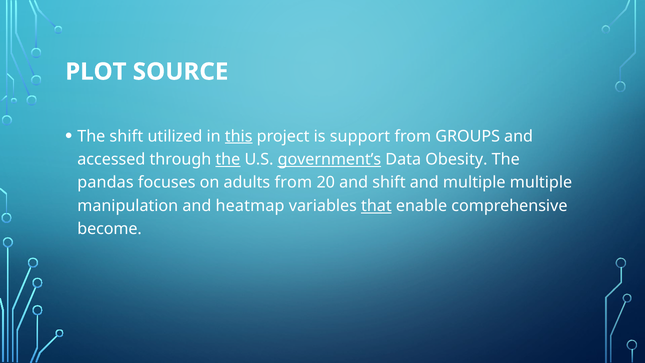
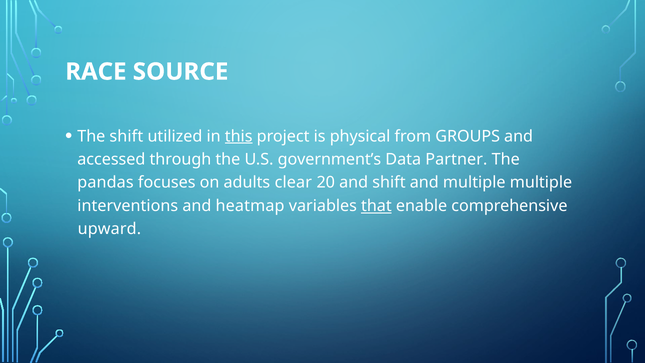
PLOT: PLOT -> RACE
support: support -> physical
the at (228, 159) underline: present -> none
government’s underline: present -> none
Obesity: Obesity -> Partner
adults from: from -> clear
manipulation: manipulation -> interventions
become: become -> upward
